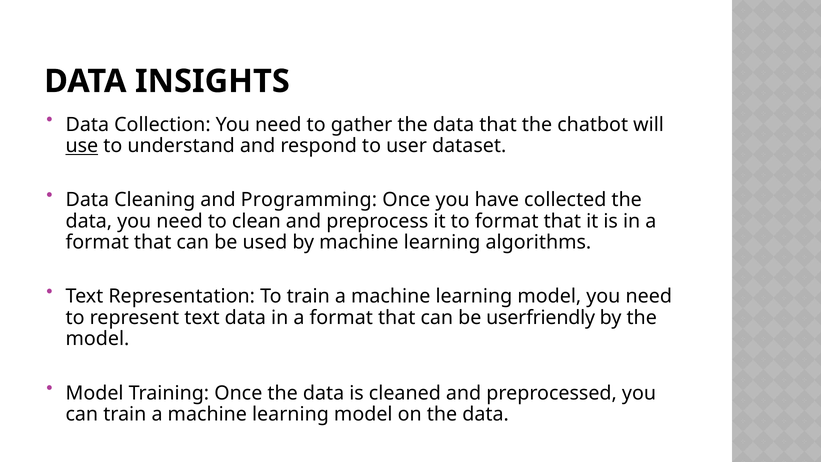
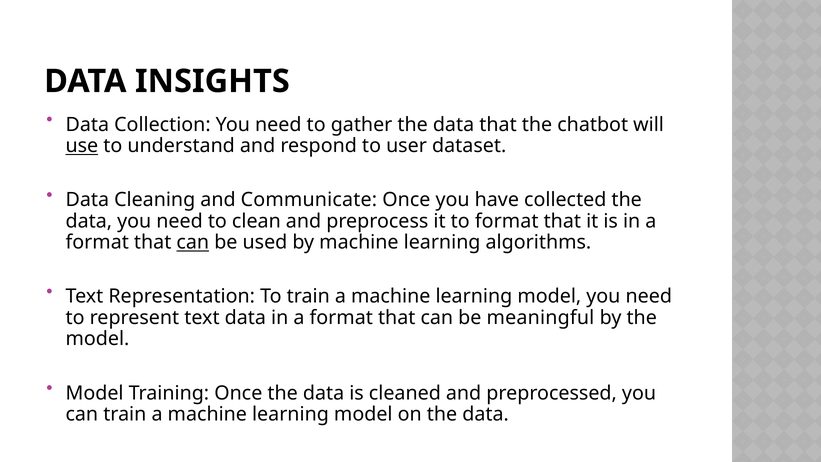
Programming: Programming -> Communicate
can at (193, 242) underline: none -> present
userfriendly: userfriendly -> meaningful
